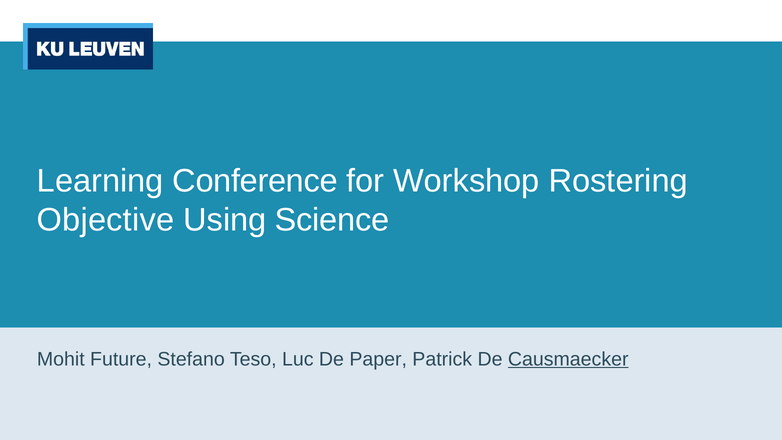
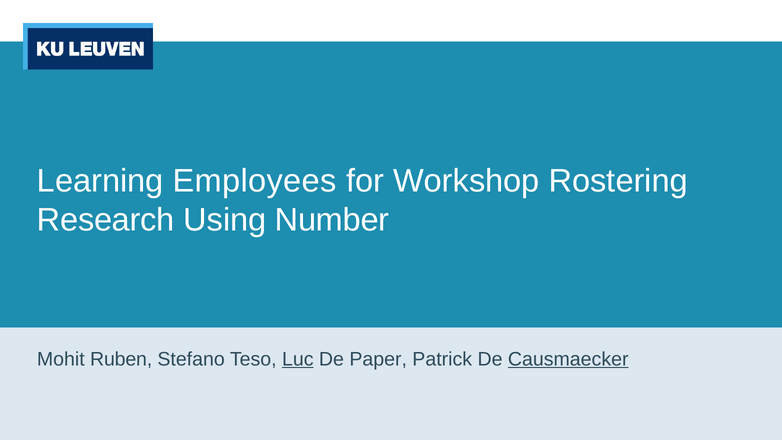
Conference: Conference -> Employees
Objective: Objective -> Research
Science: Science -> Number
Future: Future -> Ruben
Luc underline: none -> present
